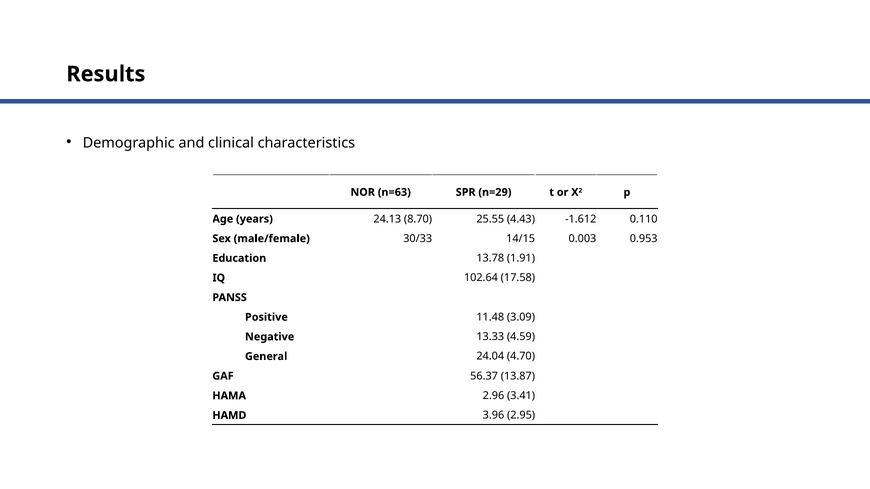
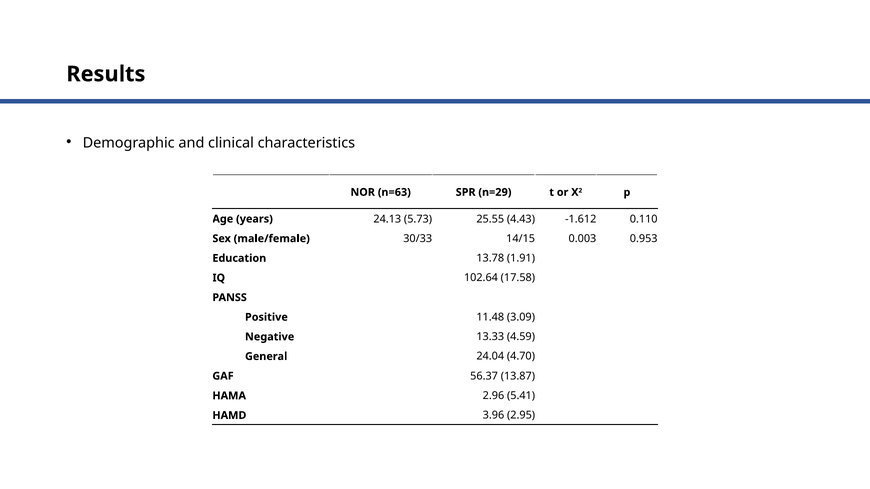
8.70: 8.70 -> 5.73
3.41: 3.41 -> 5.41
